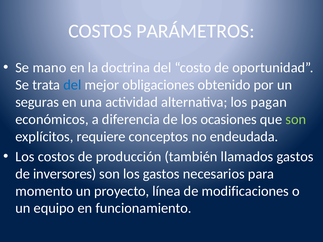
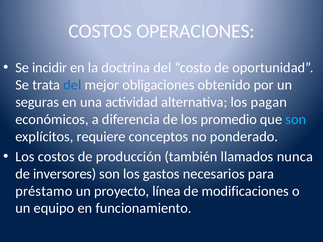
PARÁMETROS: PARÁMETROS -> OPERACIONES
mano: mano -> incidir
ocasiones: ocasiones -> promedio
son at (296, 119) colour: light green -> light blue
endeudada: endeudada -> ponderado
llamados gastos: gastos -> nunca
momento: momento -> préstamo
